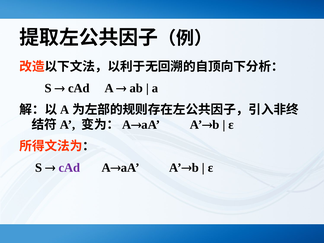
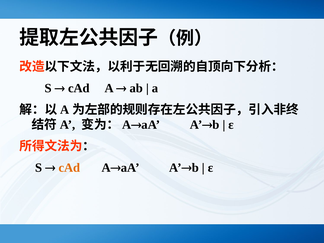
cAd at (69, 168) colour: purple -> orange
